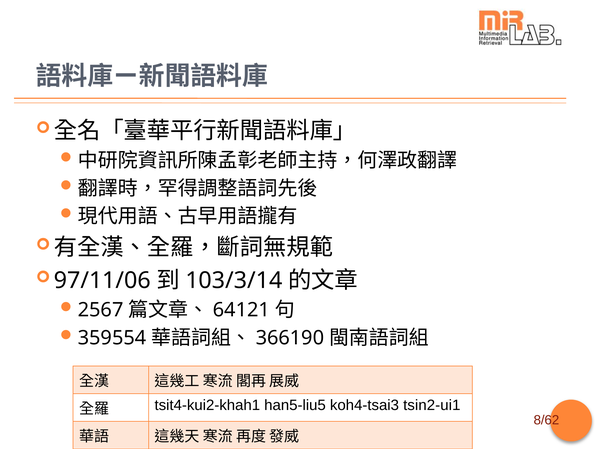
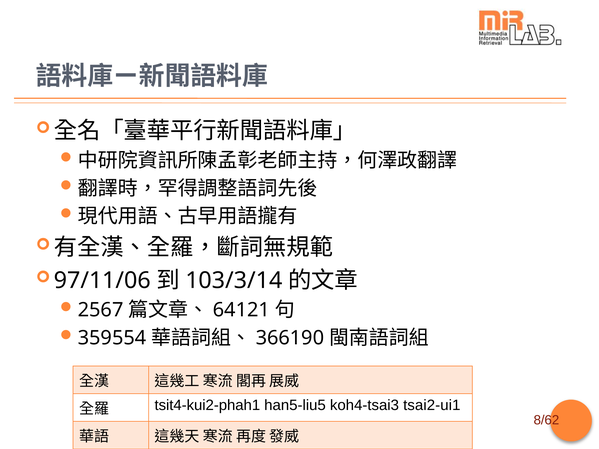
tsit4-kui2-khah1: tsit4-kui2-khah1 -> tsit4-kui2-phah1
tsin2-ui1: tsin2-ui1 -> tsai2-ui1
